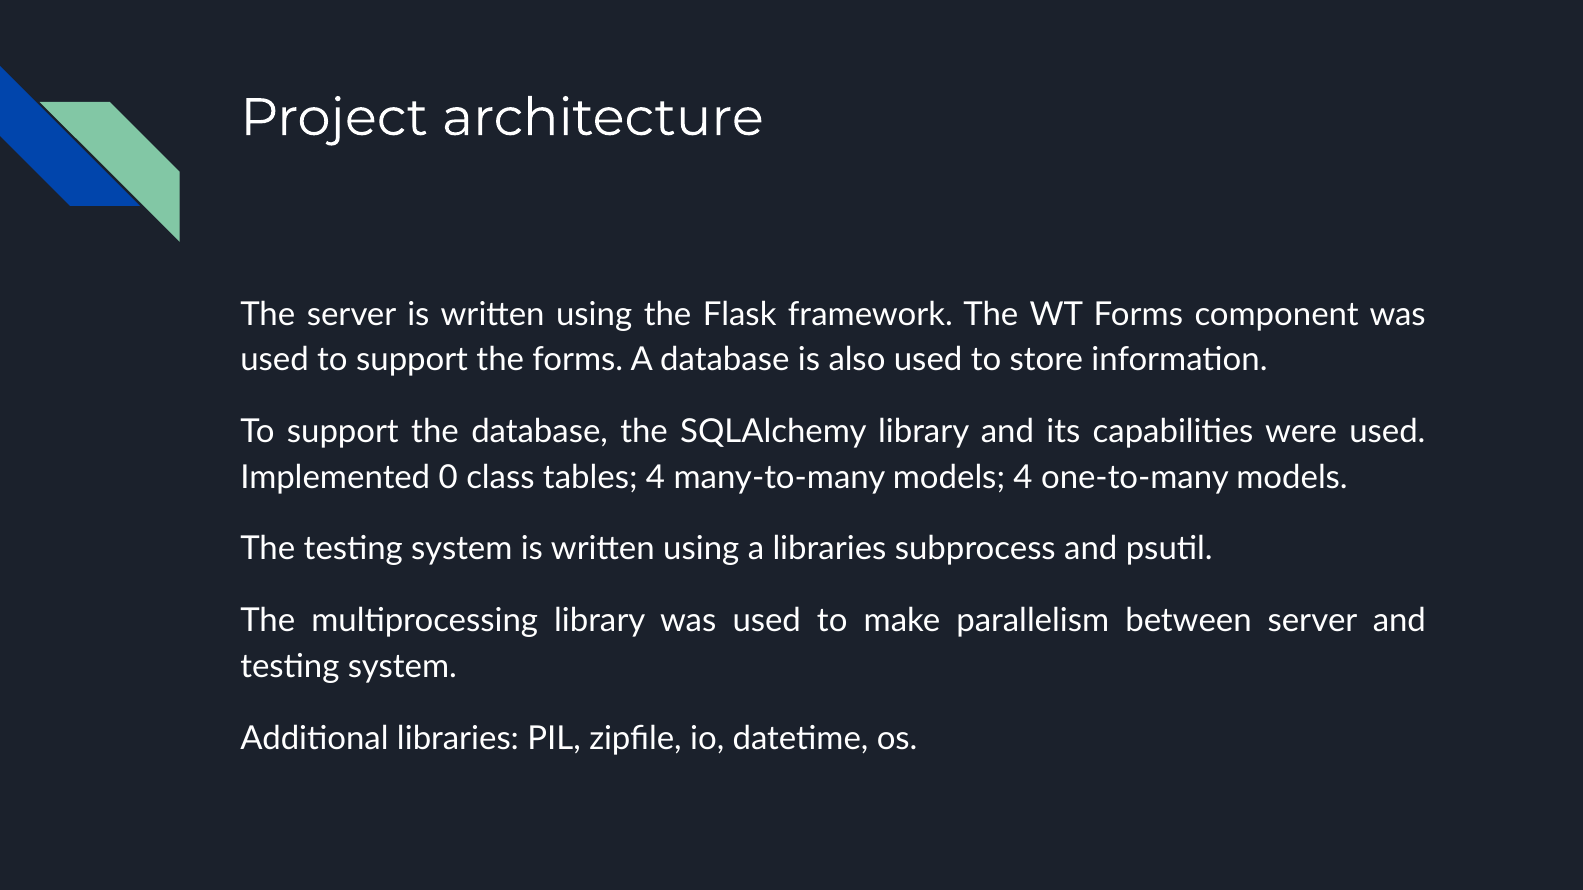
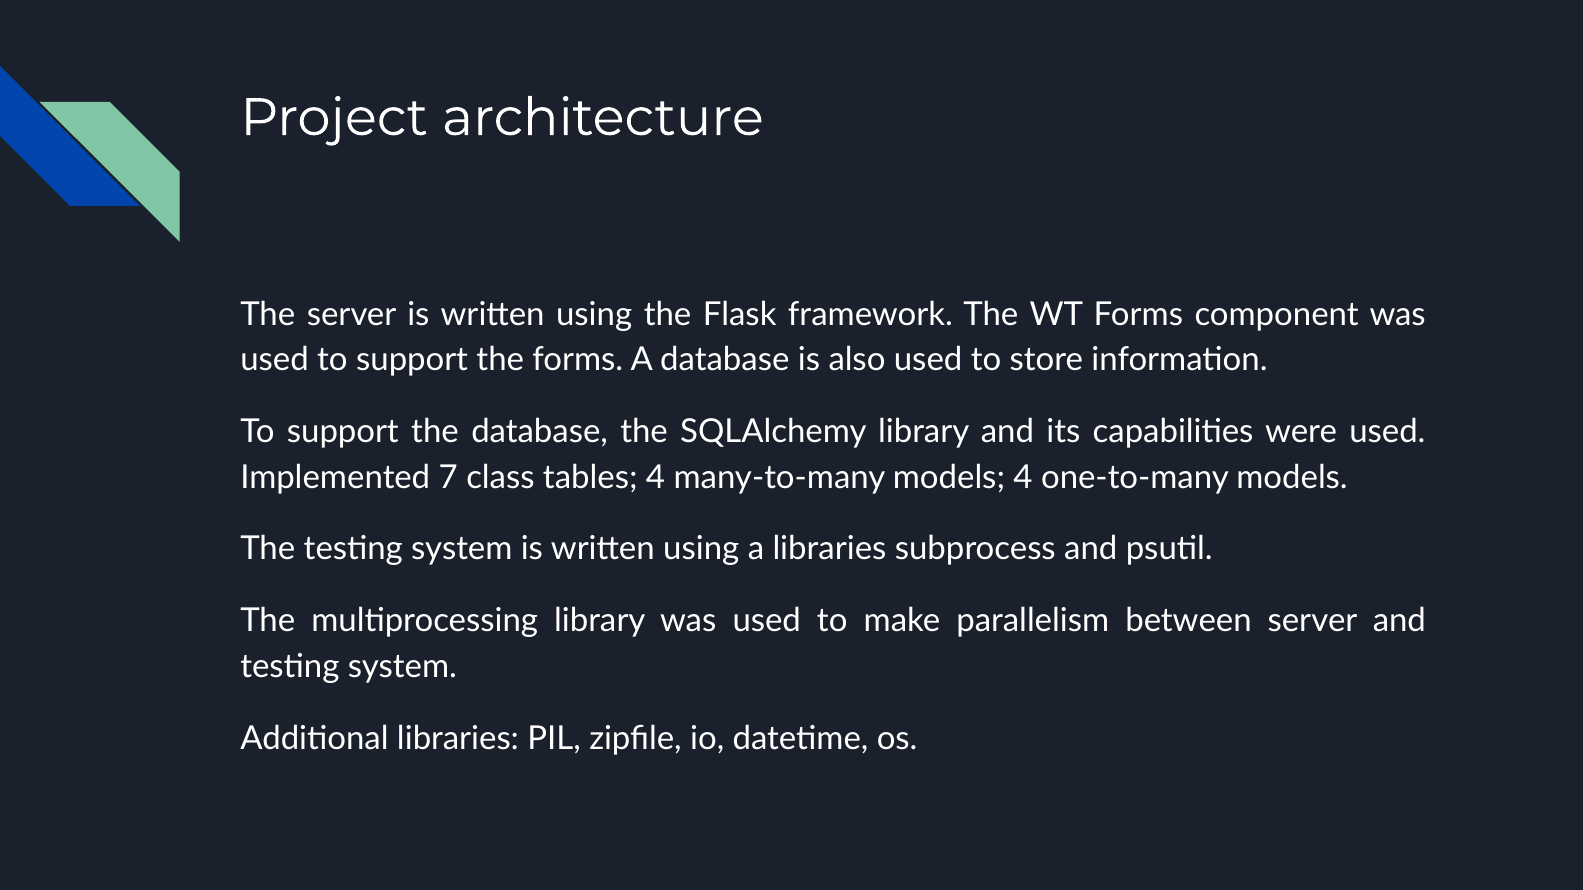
0: 0 -> 7
